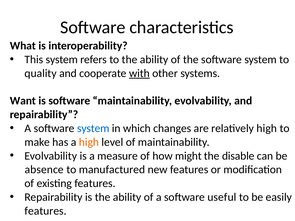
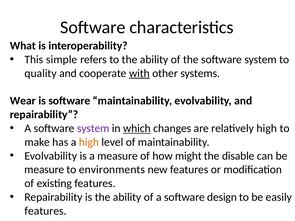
This system: system -> simple
Want: Want -> Wear
system at (93, 128) colour: blue -> purple
which underline: none -> present
absence at (44, 170): absence -> measure
manufactured: manufactured -> environments
useful: useful -> design
